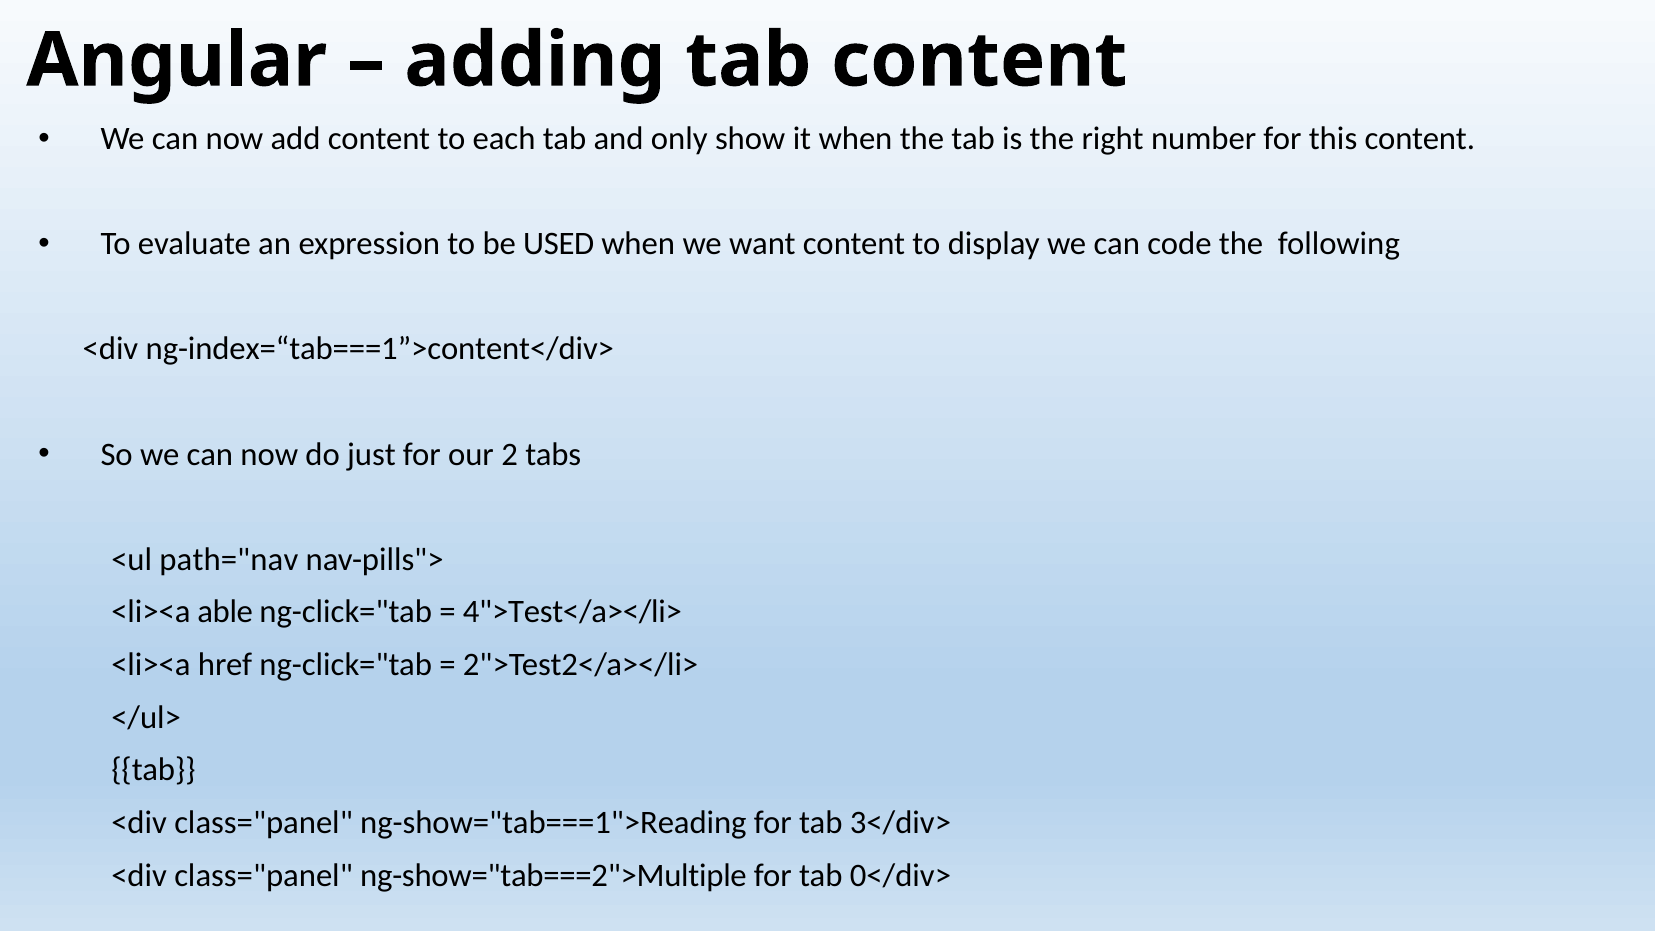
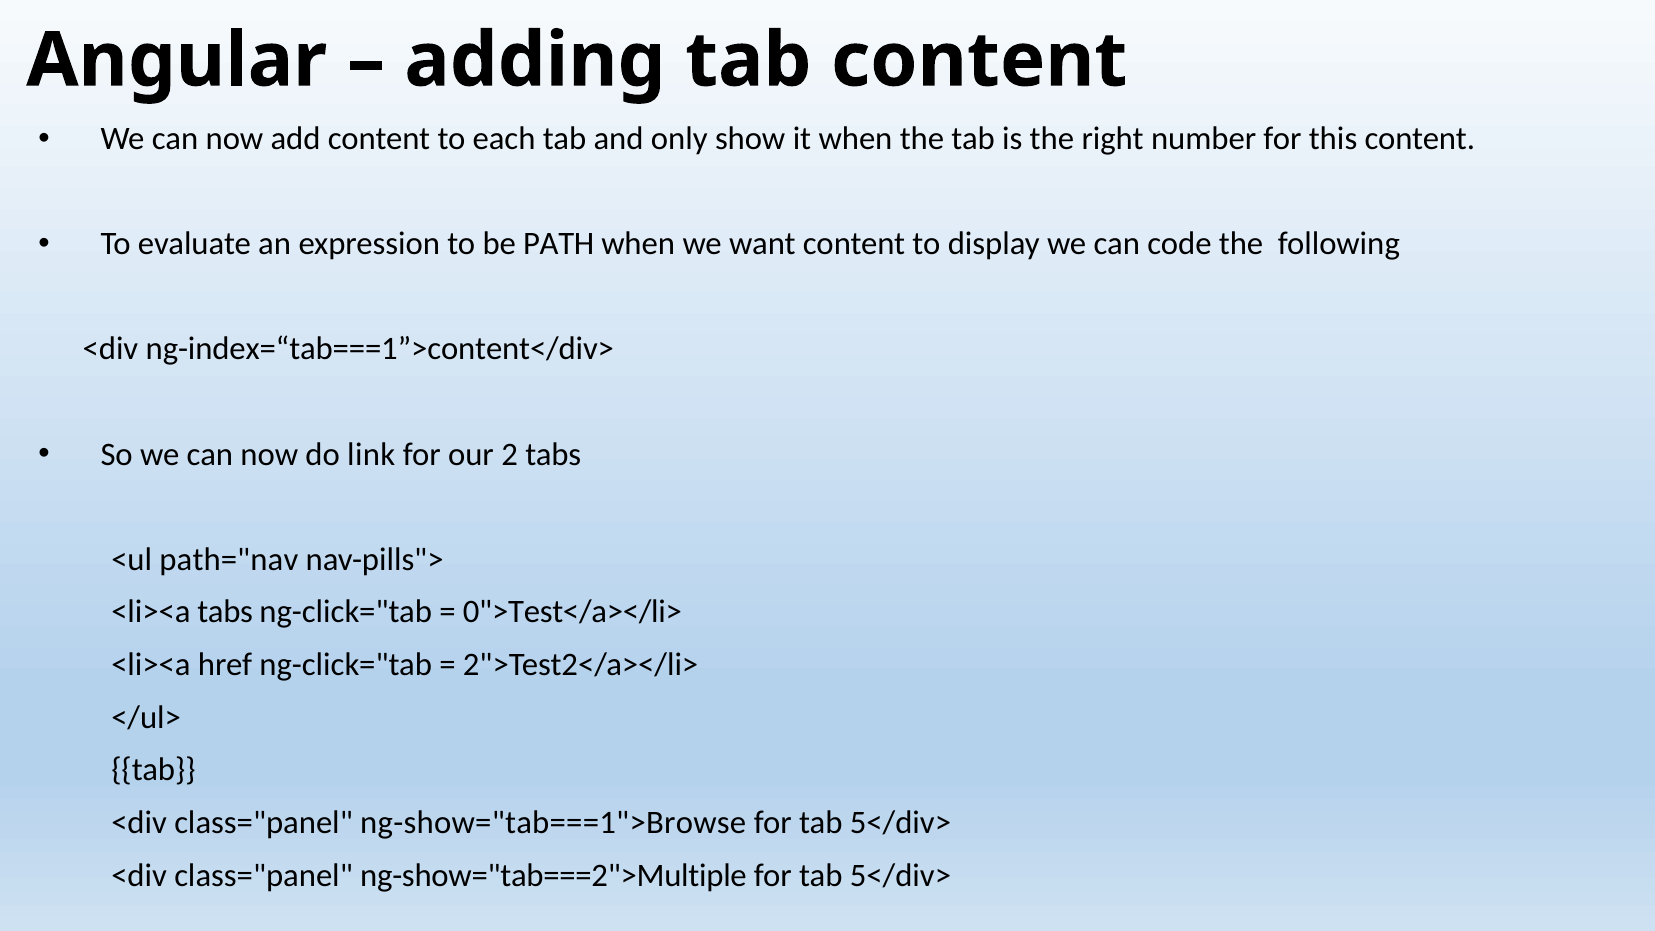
USED: USED -> PATH
just: just -> link
<li><a able: able -> tabs
4">Test</a></li>: 4">Test</a></li> -> 0">Test</a></li>
ng-show="tab===1">Reading: ng-show="tab===1">Reading -> ng-show="tab===1">Browse
3</div> at (900, 823): 3</div> -> 5</div>
0</div> at (900, 875): 0</div> -> 5</div>
